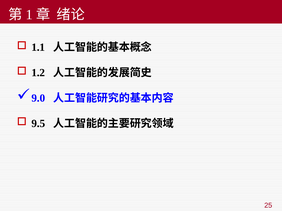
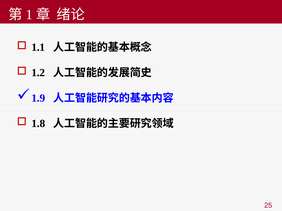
9.0: 9.0 -> 1.9
9.5: 9.5 -> 1.8
